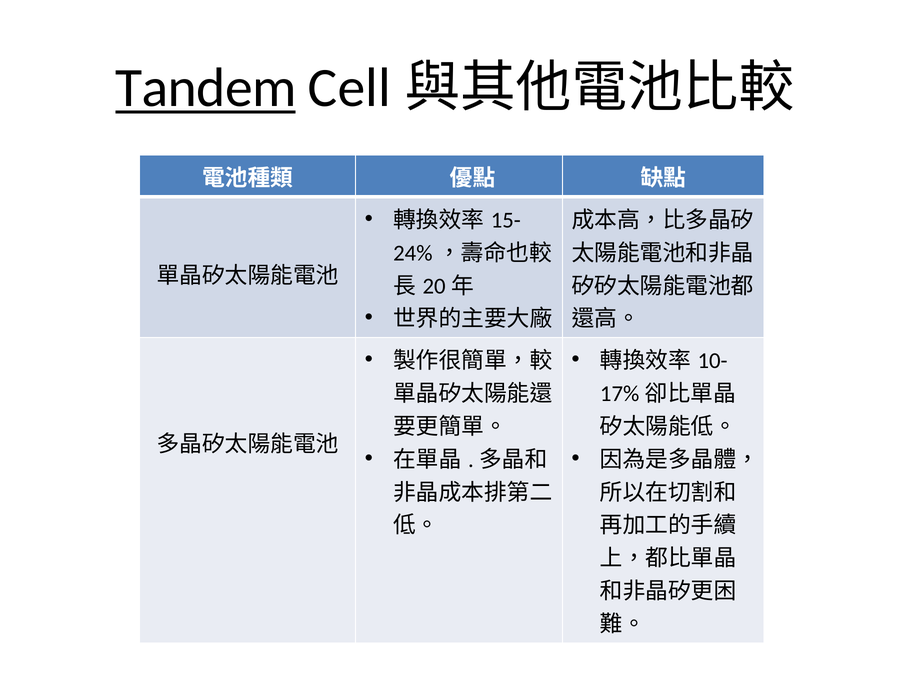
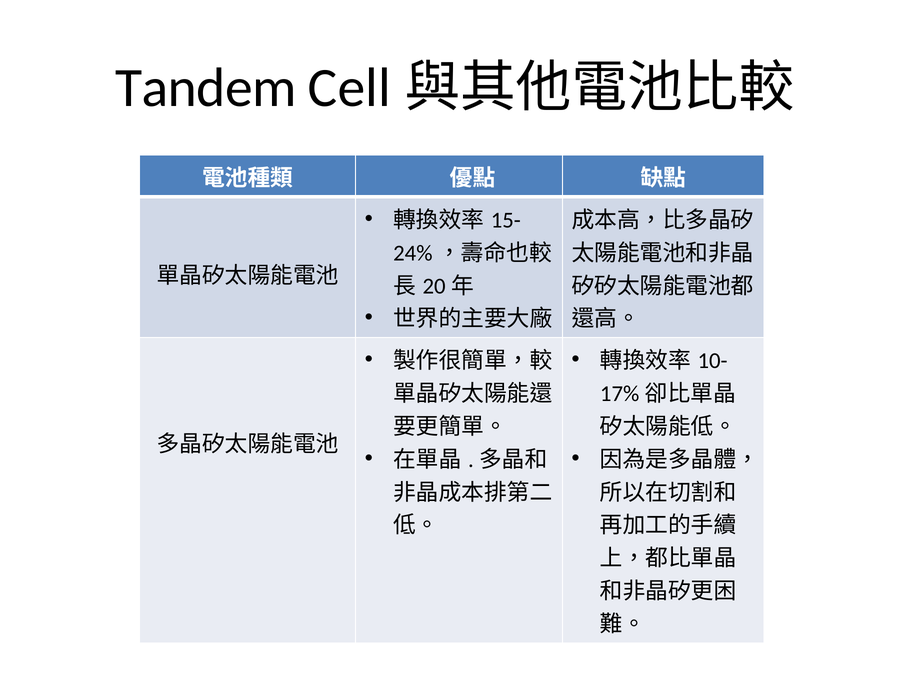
Tandem underline: present -> none
